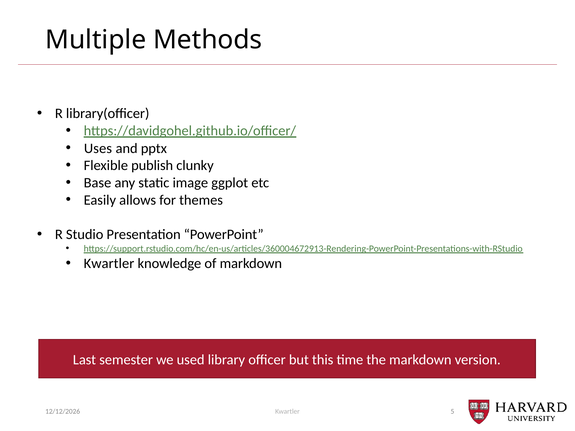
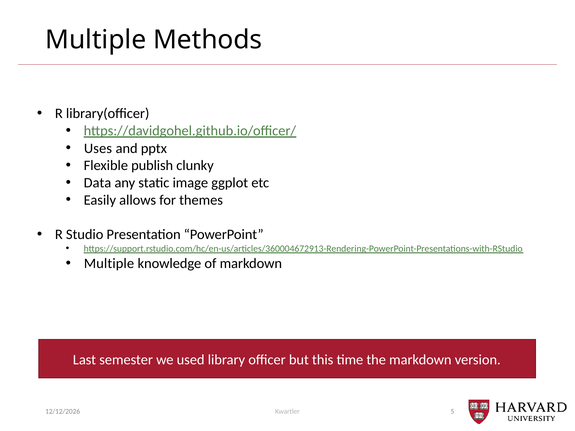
Base: Base -> Data
Kwartler at (109, 264): Kwartler -> Multiple
